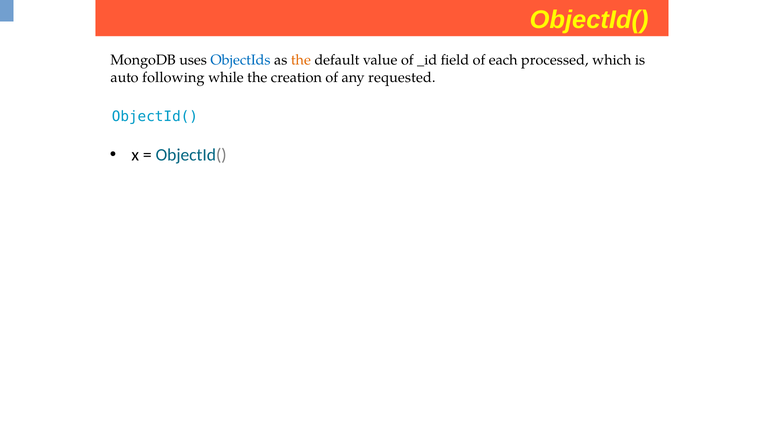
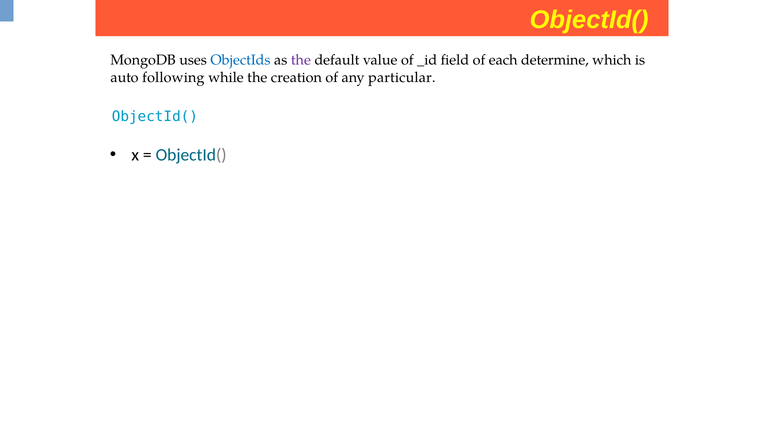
the at (301, 60) colour: orange -> purple
processed: processed -> determine
requested: requested -> particular
